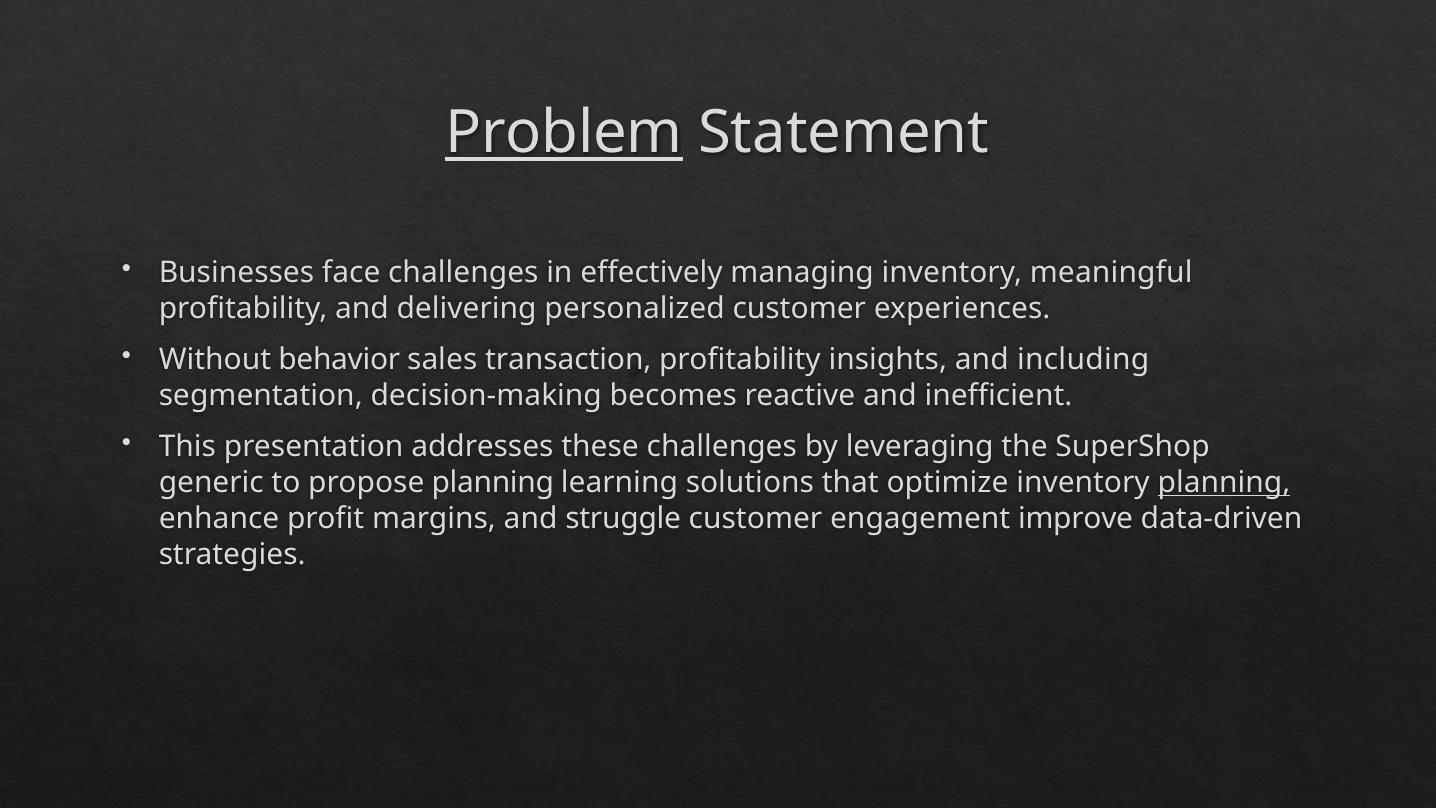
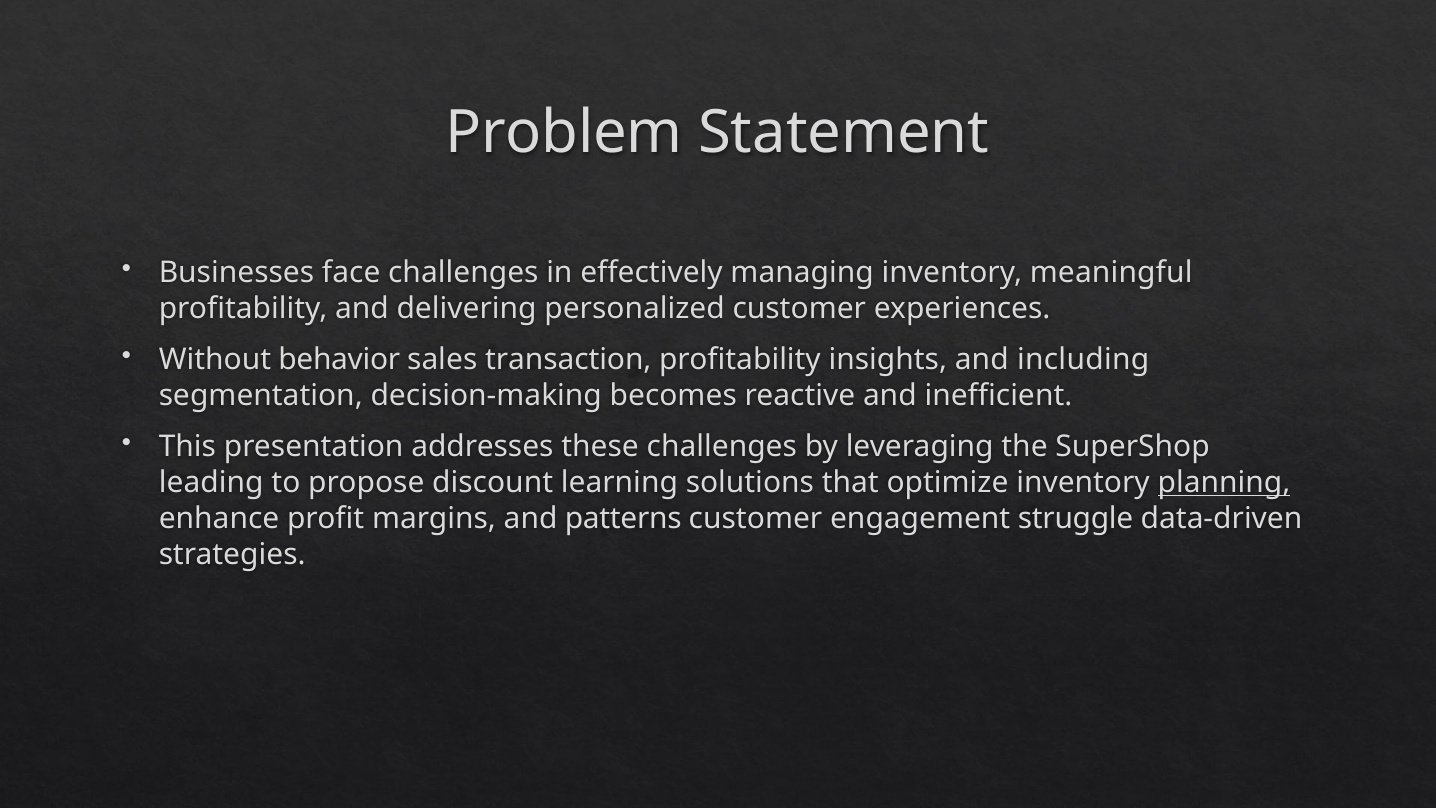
Problem underline: present -> none
generic: generic -> leading
propose planning: planning -> discount
struggle: struggle -> patterns
improve: improve -> struggle
